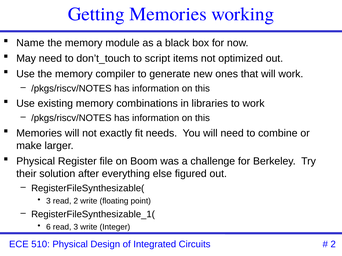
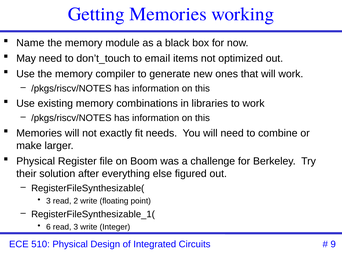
script: script -> email
2 at (333, 245): 2 -> 9
